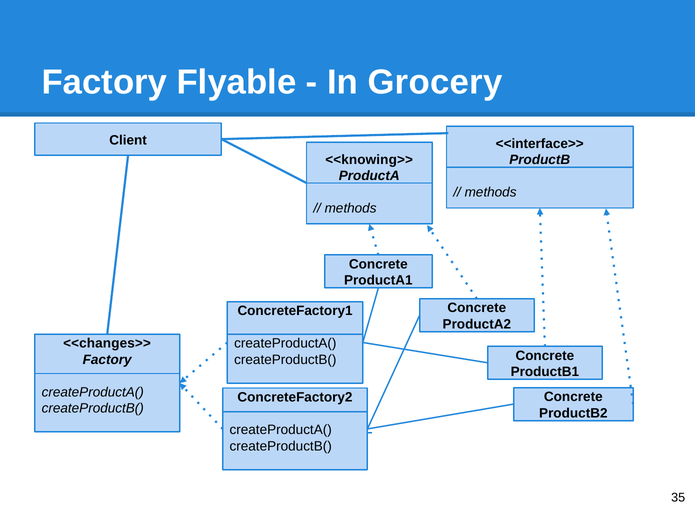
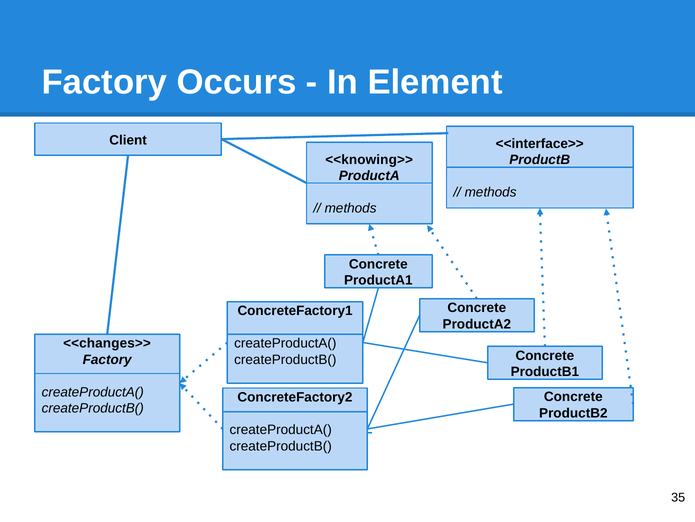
Flyable: Flyable -> Occurs
Grocery: Grocery -> Element
